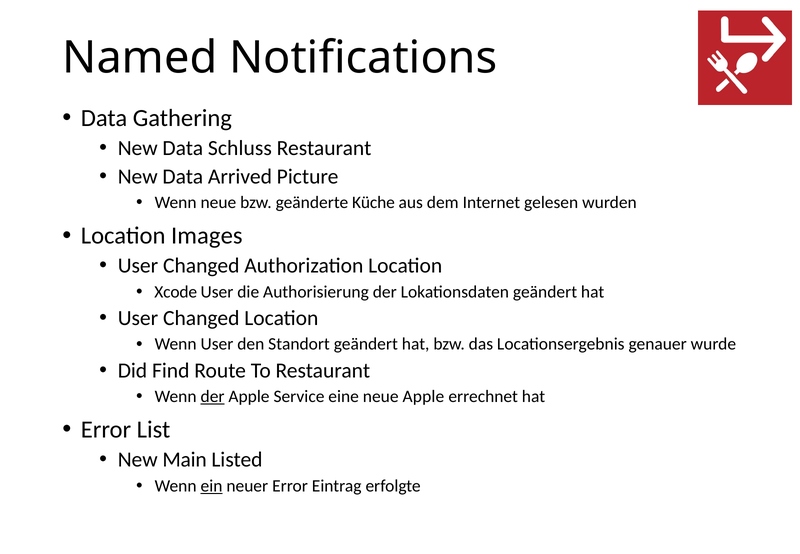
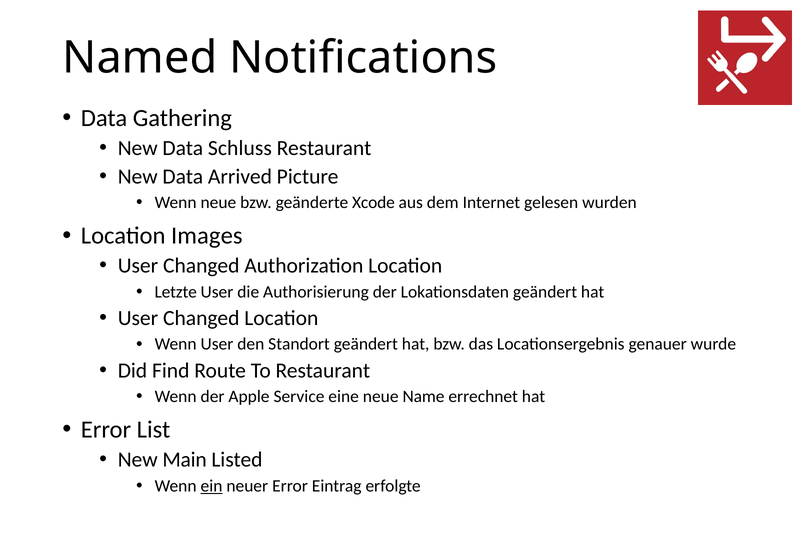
Küche: Küche -> Xcode
Xcode: Xcode -> Letzte
der at (213, 396) underline: present -> none
neue Apple: Apple -> Name
